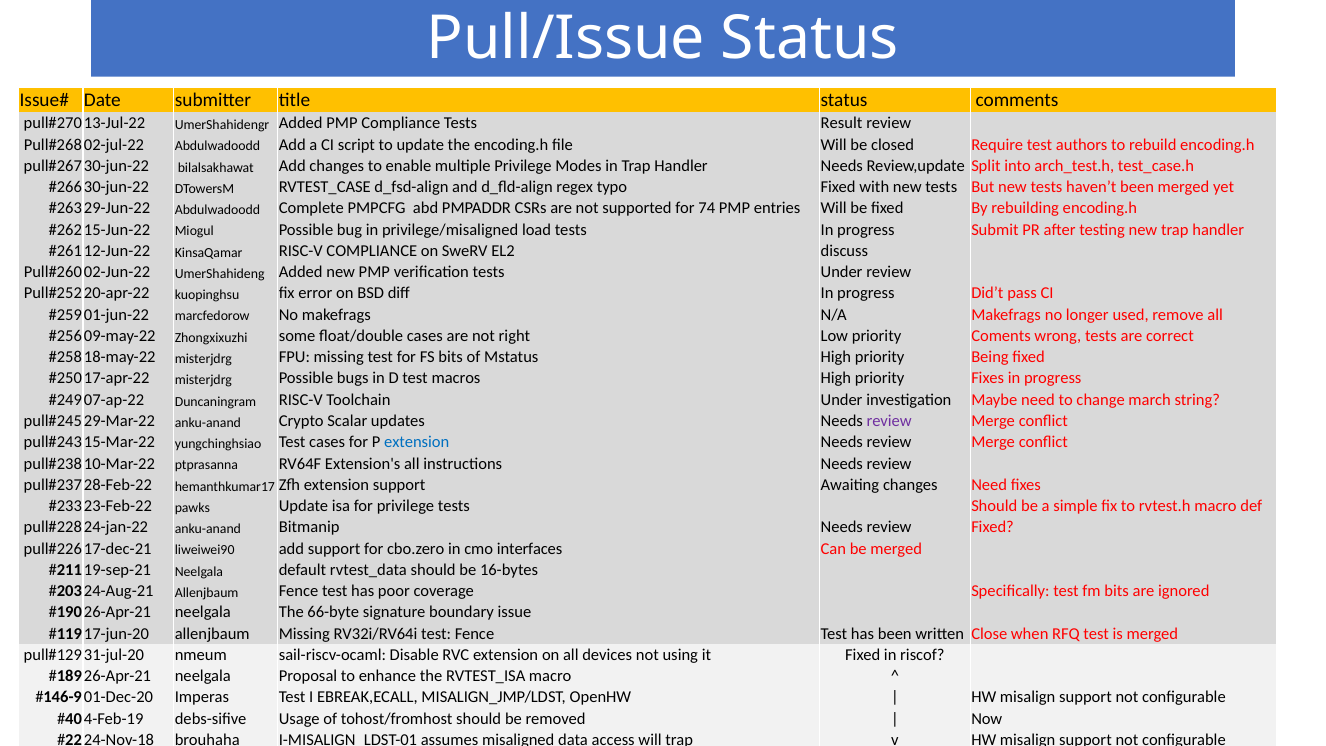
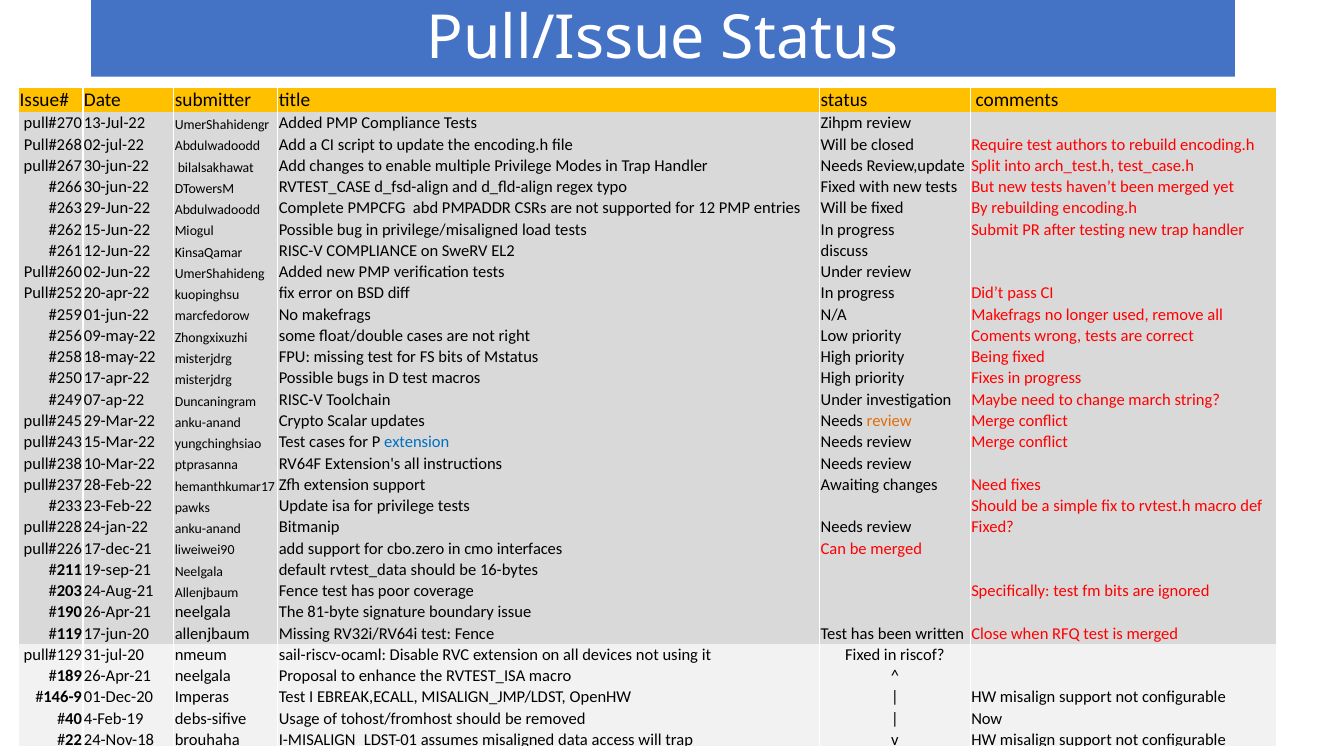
Result: Result -> Zihpm
74: 74 -> 12
review at (889, 421) colour: purple -> orange
66-byte: 66-byte -> 81-byte
